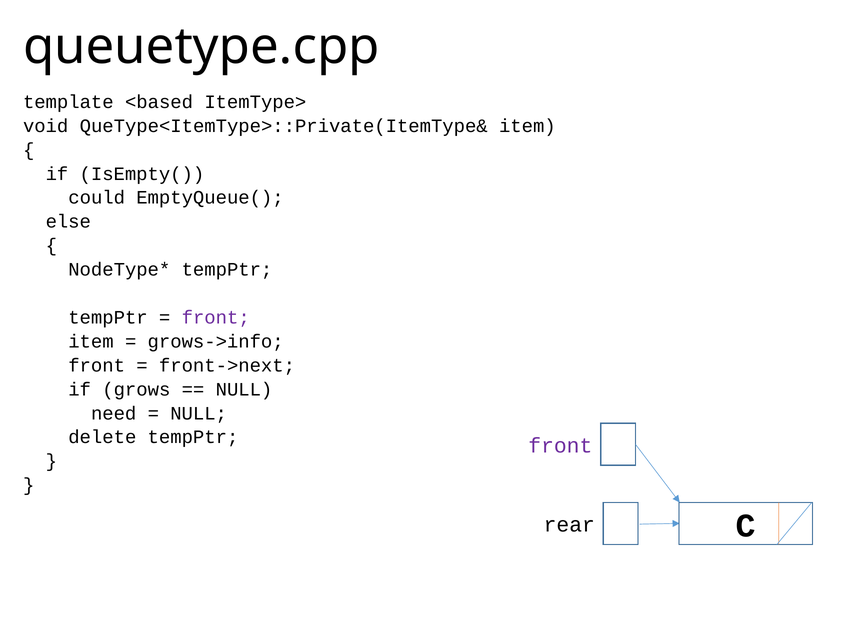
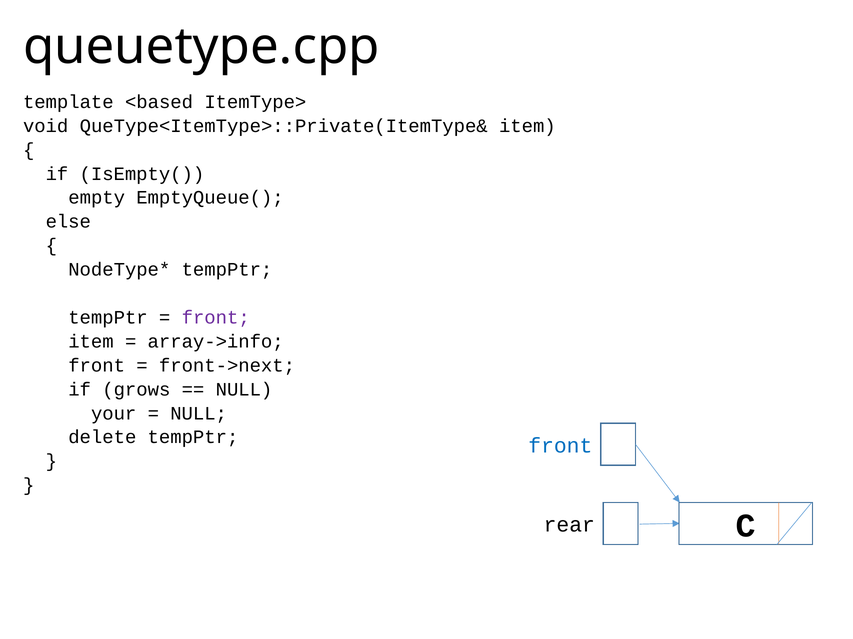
could: could -> empty
grows->info: grows->info -> array->info
need: need -> your
front at (560, 446) colour: purple -> blue
